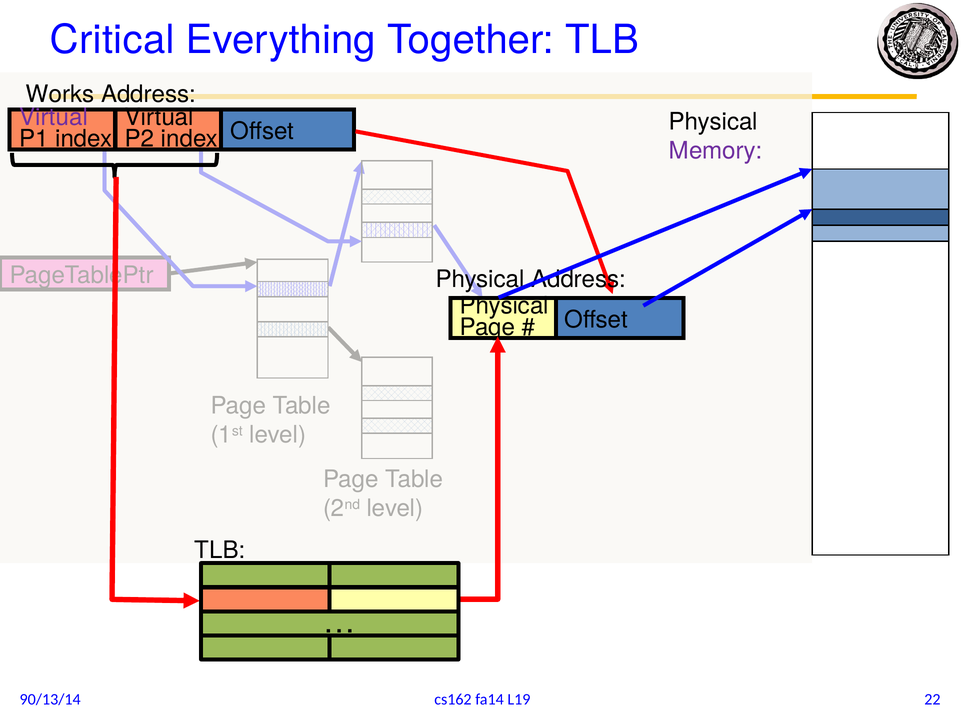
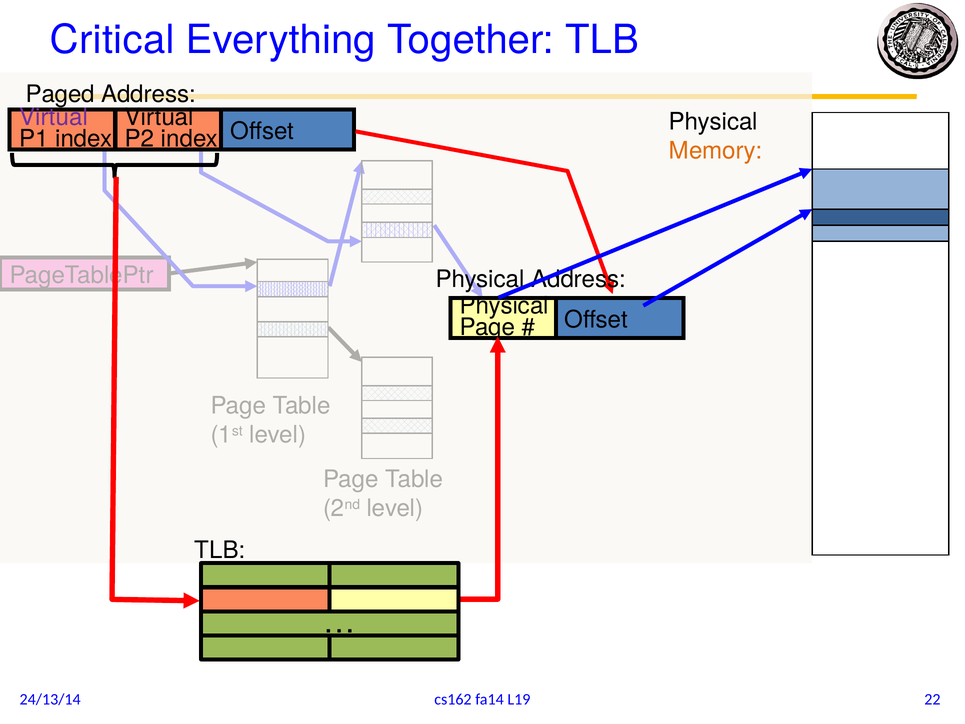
Works: Works -> Paged
Memory colour: purple -> orange
90/13/14: 90/13/14 -> 24/13/14
